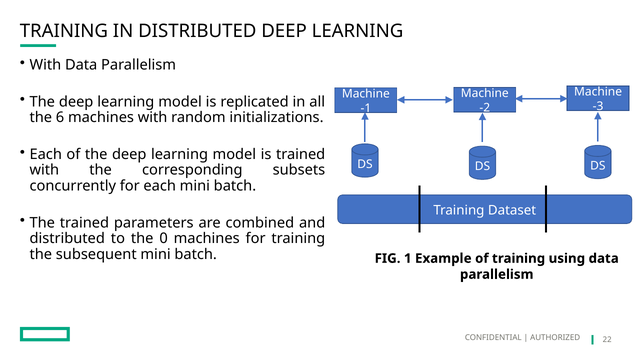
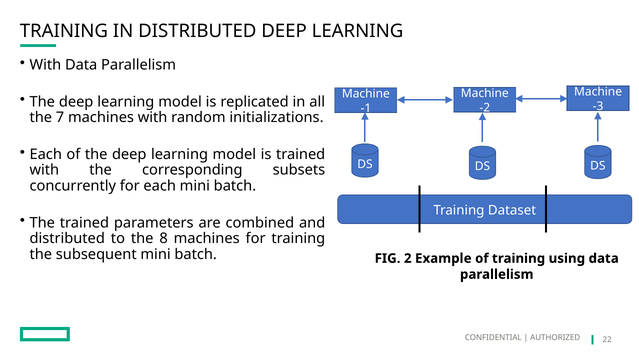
6: 6 -> 7
0: 0 -> 8
1: 1 -> 2
